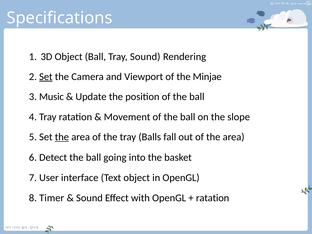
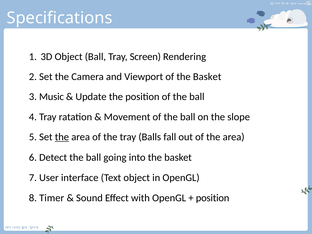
Tray Sound: Sound -> Screen
Set at (46, 77) underline: present -> none
of the Minjae: Minjae -> Basket
ratation at (213, 198): ratation -> position
